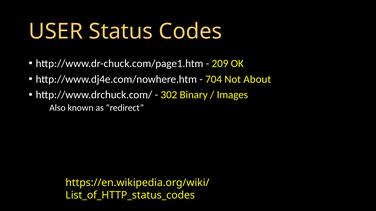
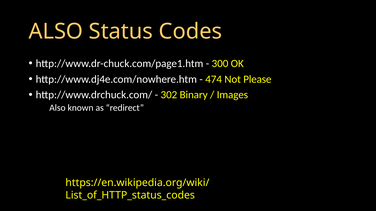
USER at (56, 32): USER -> ALSO
209: 209 -> 300
704: 704 -> 474
About: About -> Please
